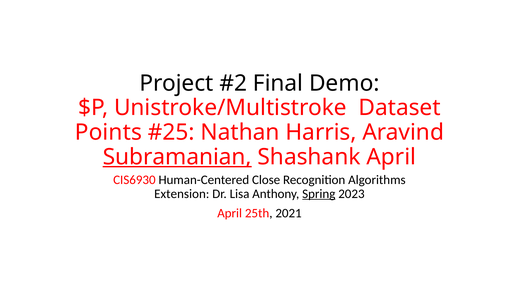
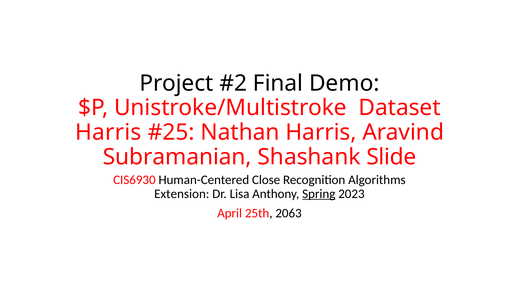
Points at (108, 132): Points -> Harris
Subramanian underline: present -> none
Shashank April: April -> Slide
2021: 2021 -> 2063
